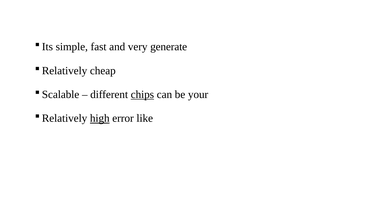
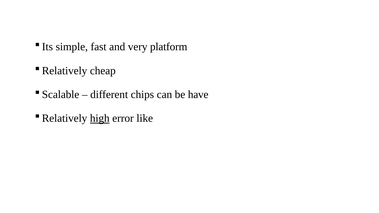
generate: generate -> platform
chips underline: present -> none
your: your -> have
